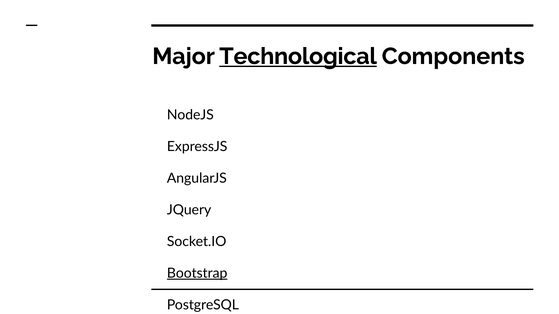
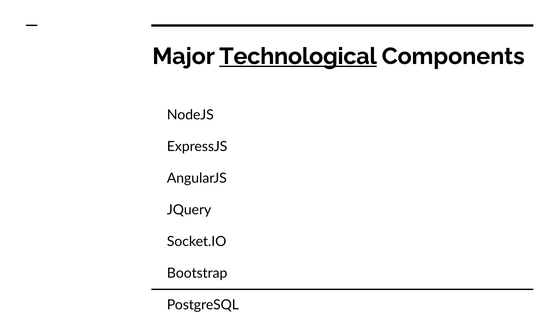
Bootstrap underline: present -> none
